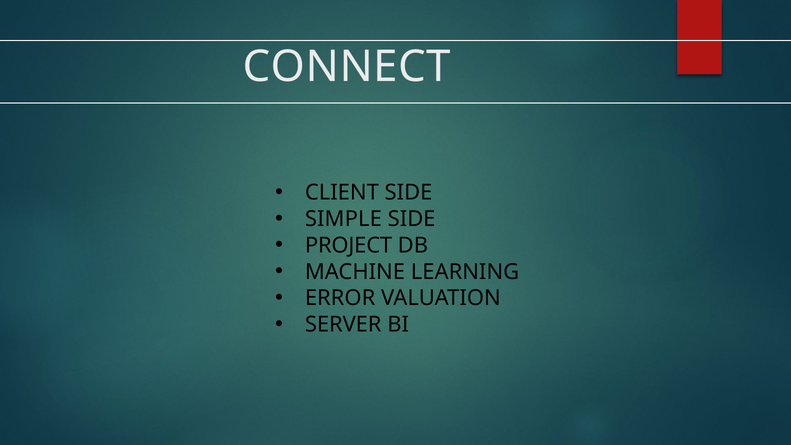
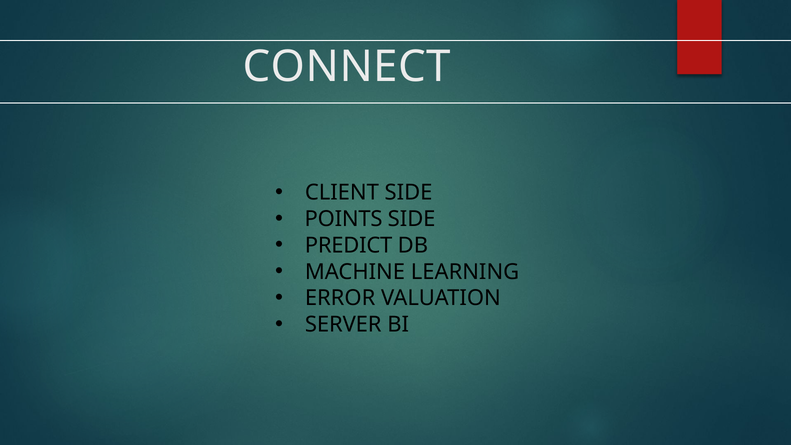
SIMPLE: SIMPLE -> POINTS
PROJECT: PROJECT -> PREDICT
